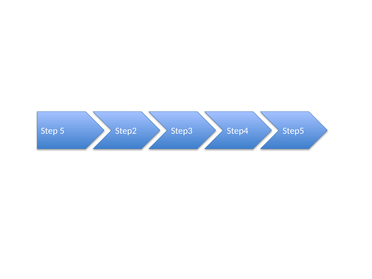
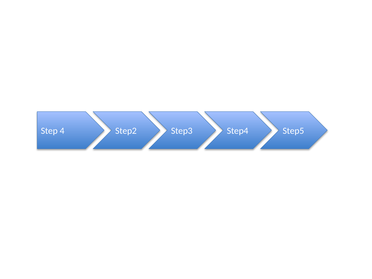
5: 5 -> 4
